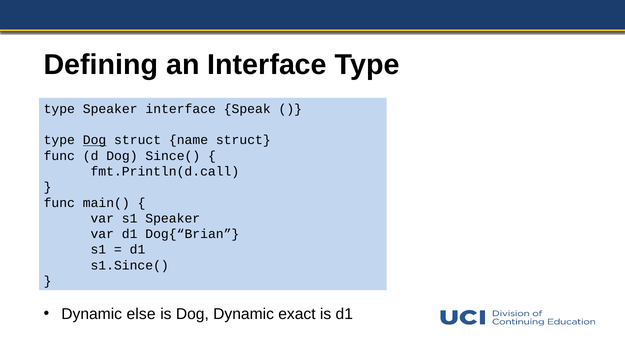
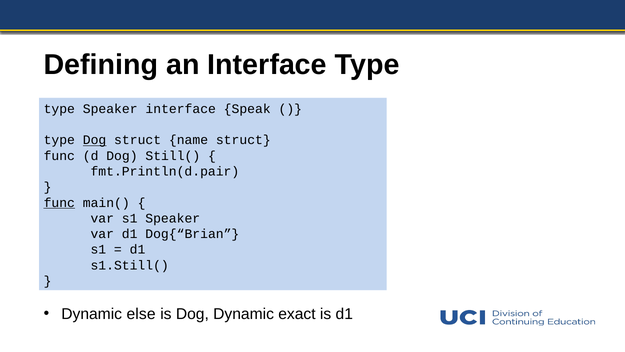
Since(: Since( -> Still(
fmt.Println(d.call: fmt.Println(d.call -> fmt.Println(d.pair
func at (59, 202) underline: none -> present
s1.Since(: s1.Since( -> s1.Still(
